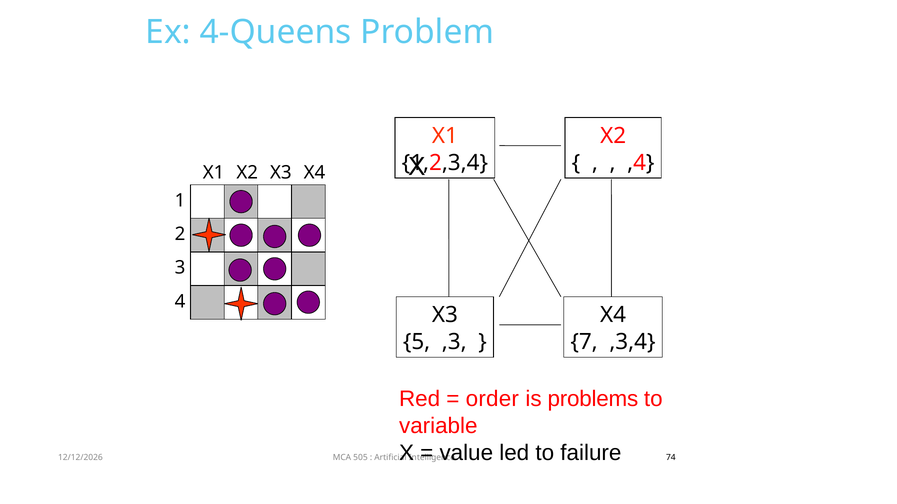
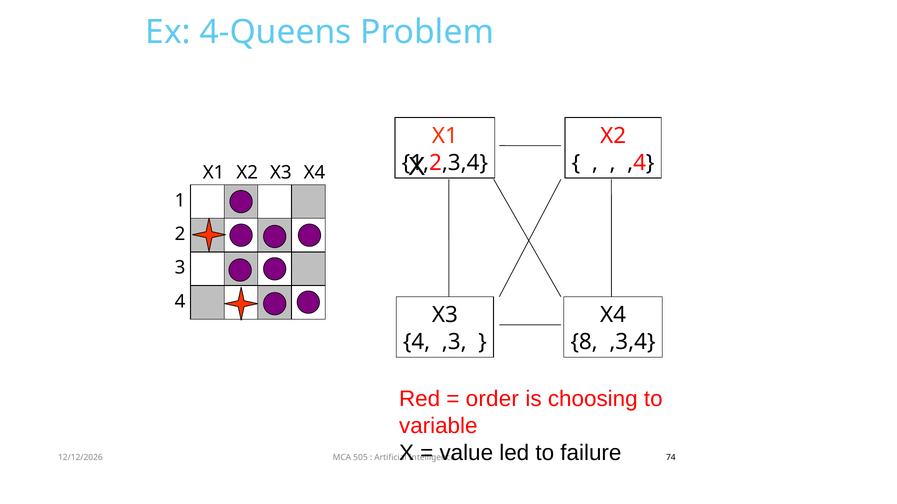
5 at (417, 342): 5 -> 4
7: 7 -> 8
problems: problems -> choosing
